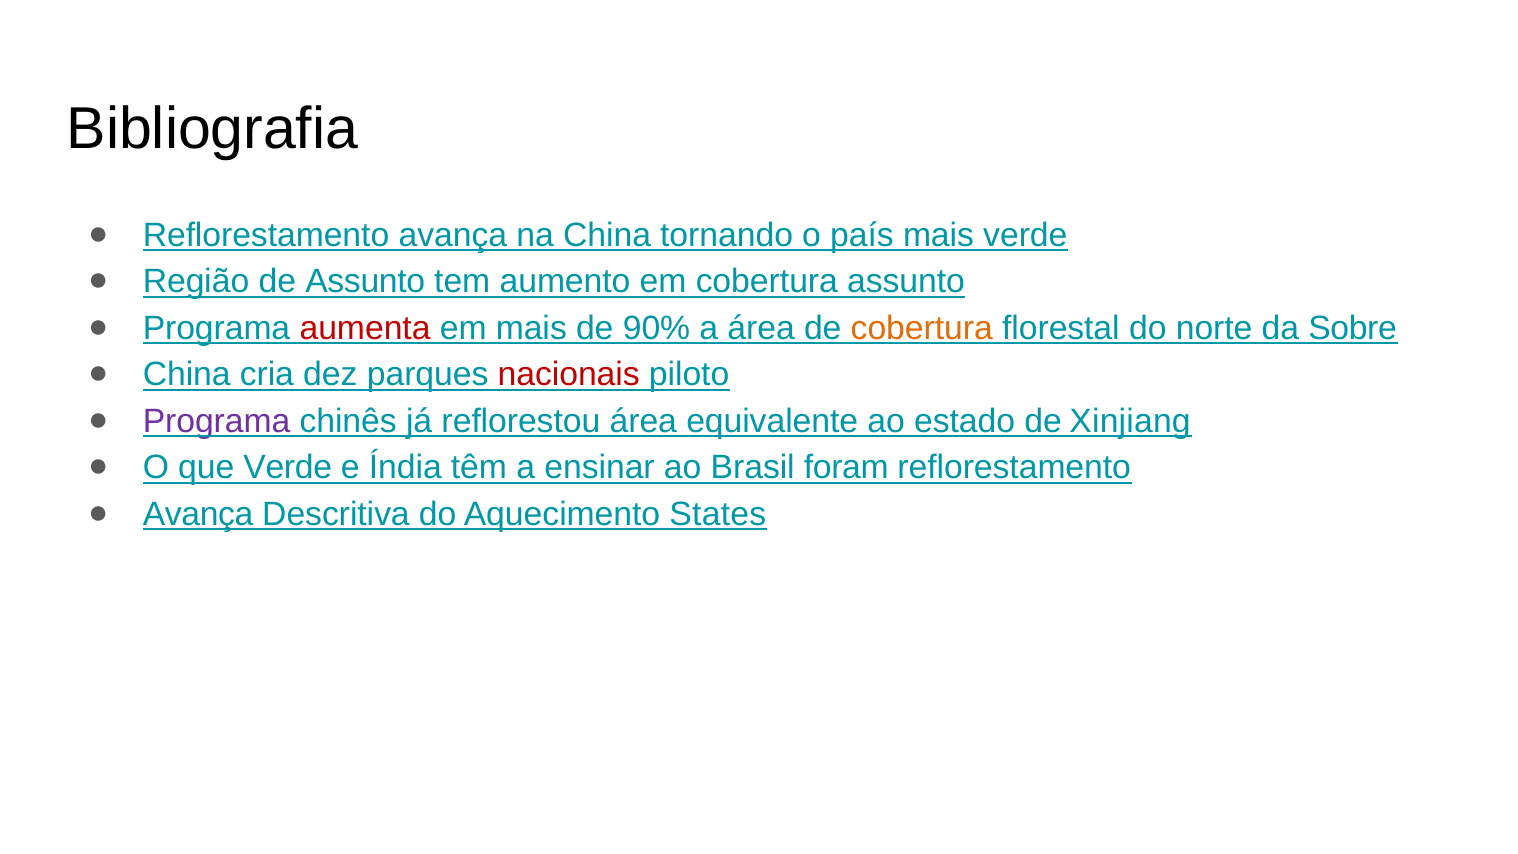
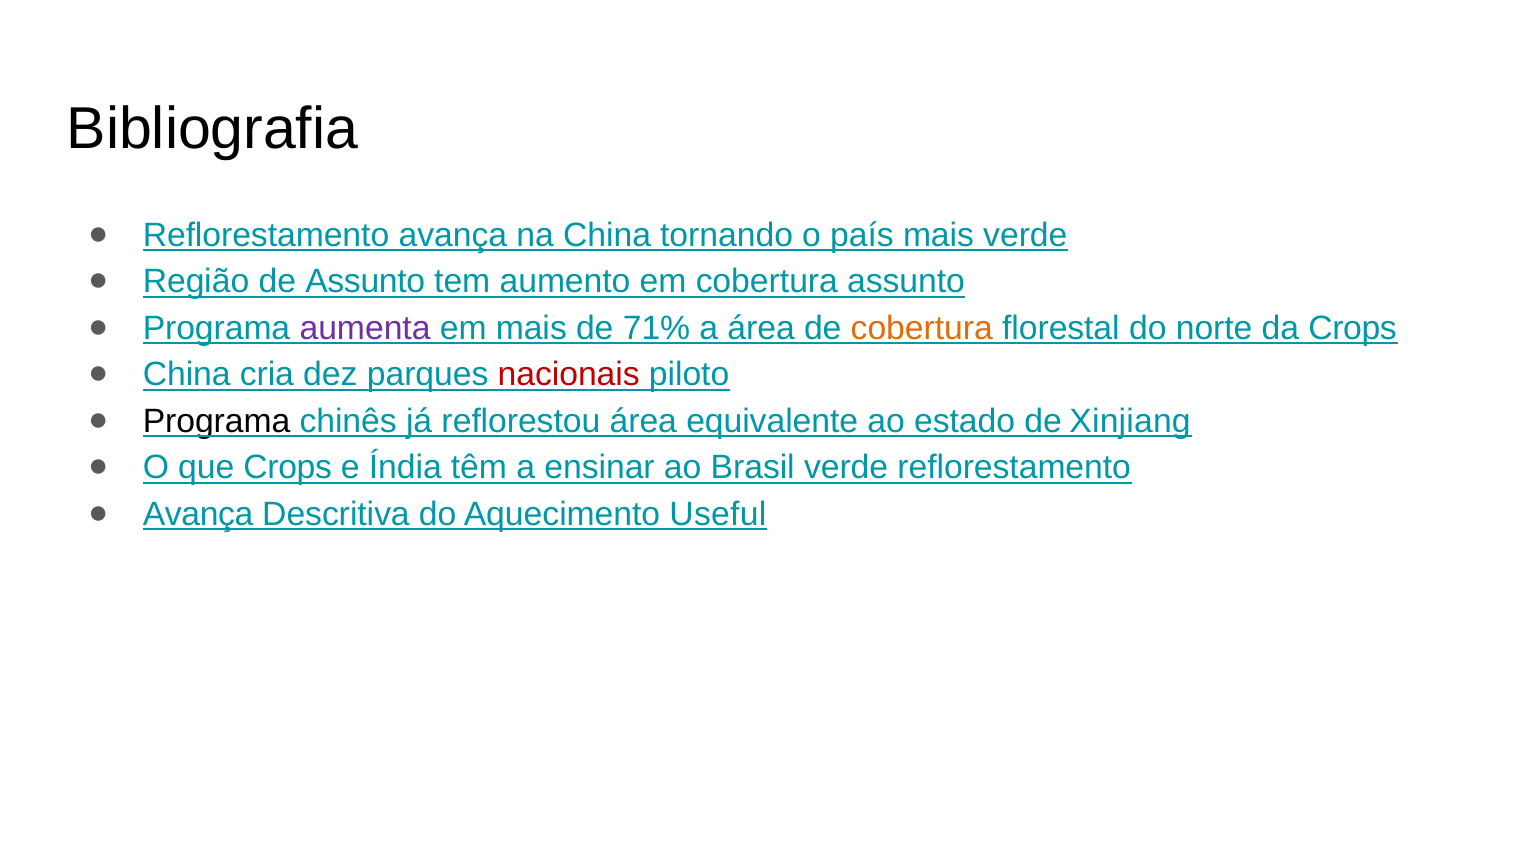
aumenta colour: red -> purple
90%: 90% -> 71%
da Sobre: Sobre -> Crops
Programa at (217, 421) colour: purple -> black
que Verde: Verde -> Crops
Brasil foram: foram -> verde
States: States -> Useful
